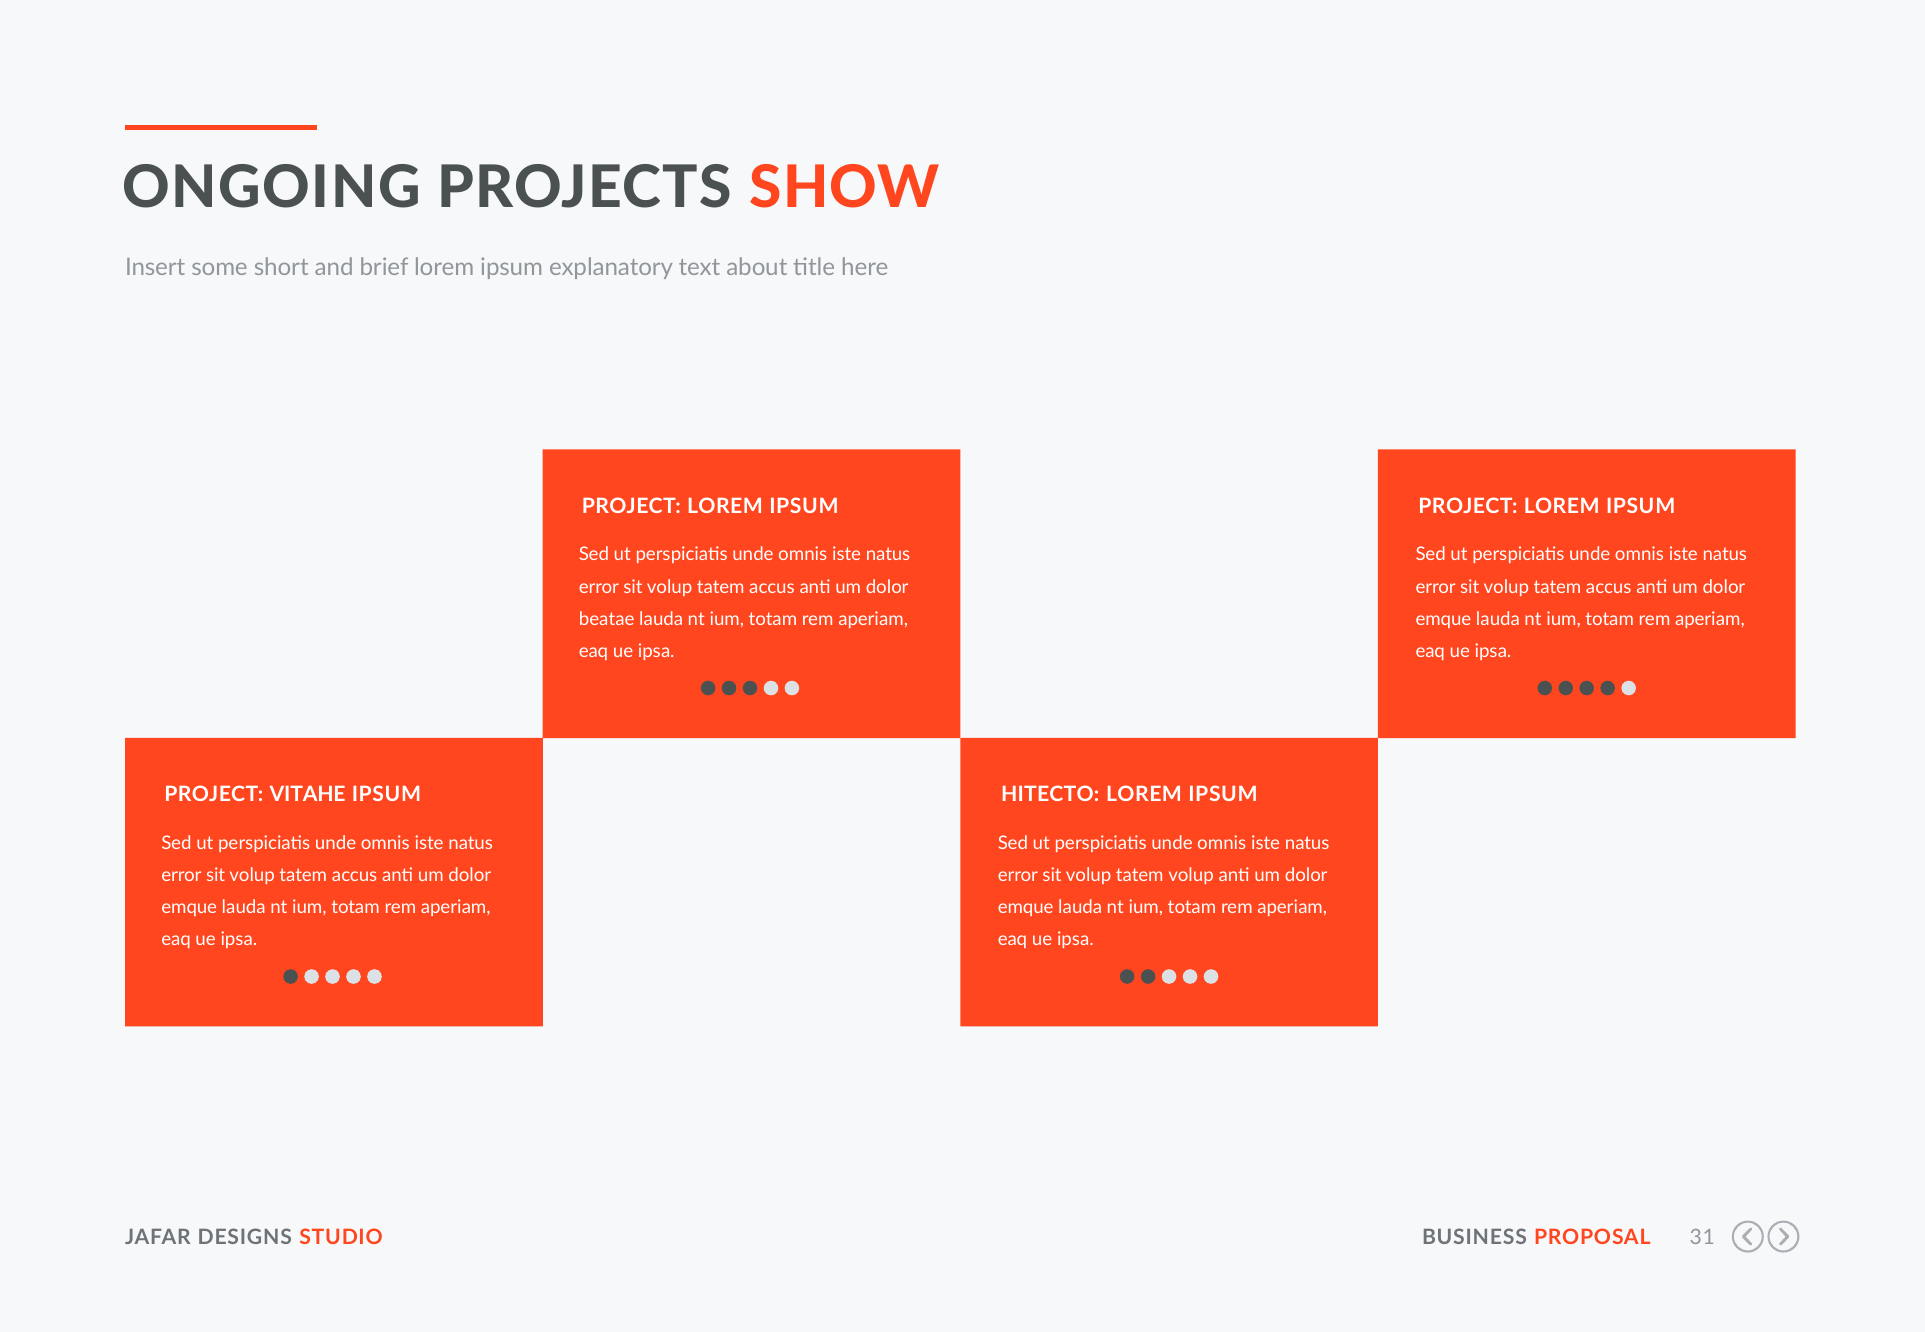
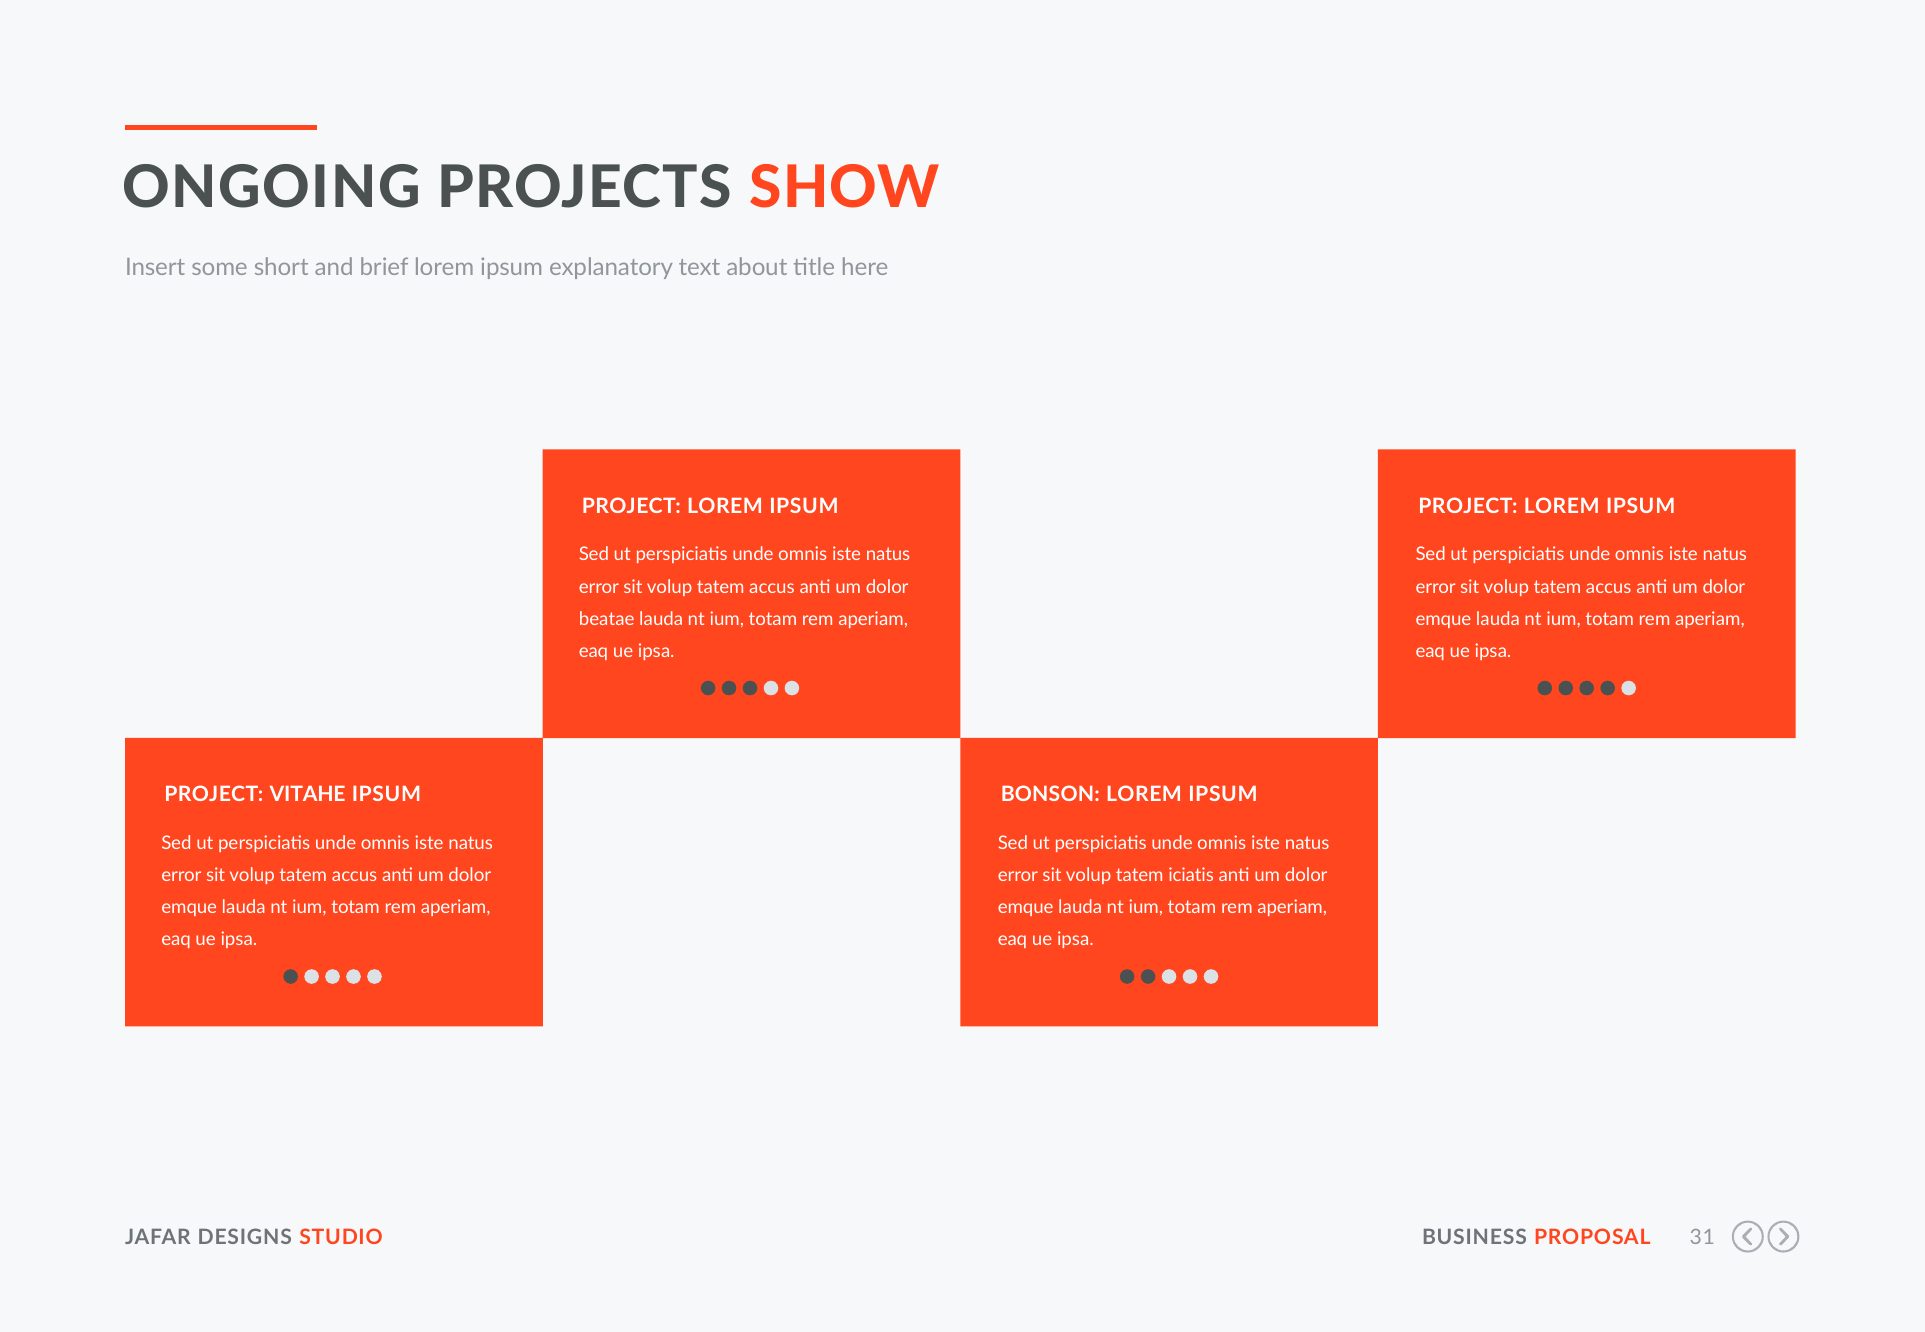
HITECTO: HITECTO -> BONSON
tatem volup: volup -> iciatis
